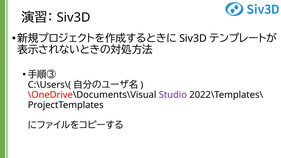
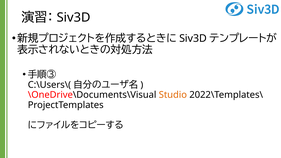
Studio colour: purple -> orange
